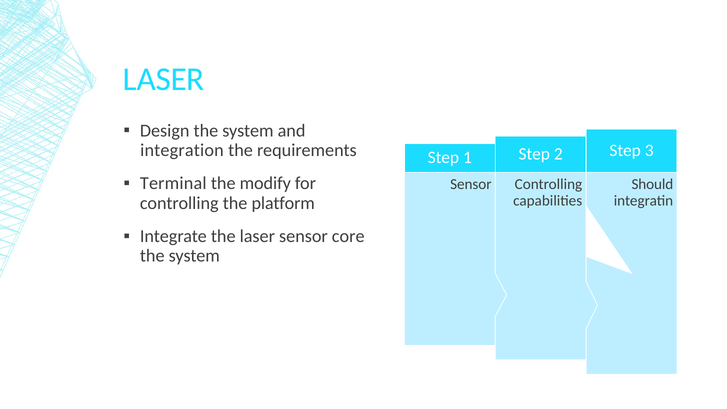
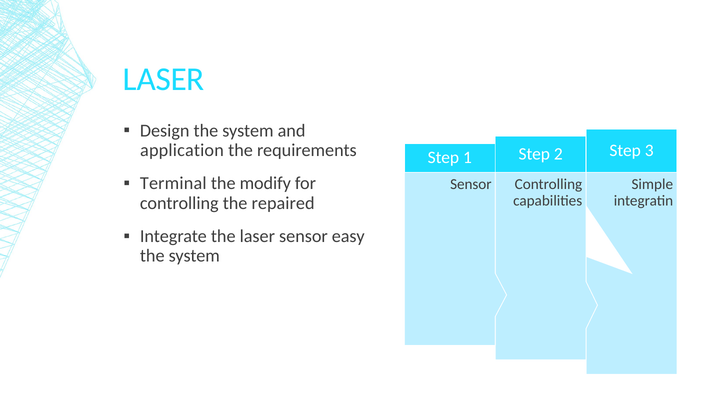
integration: integration -> application
Should: Should -> Simple
platform: platform -> repaired
core: core -> easy
